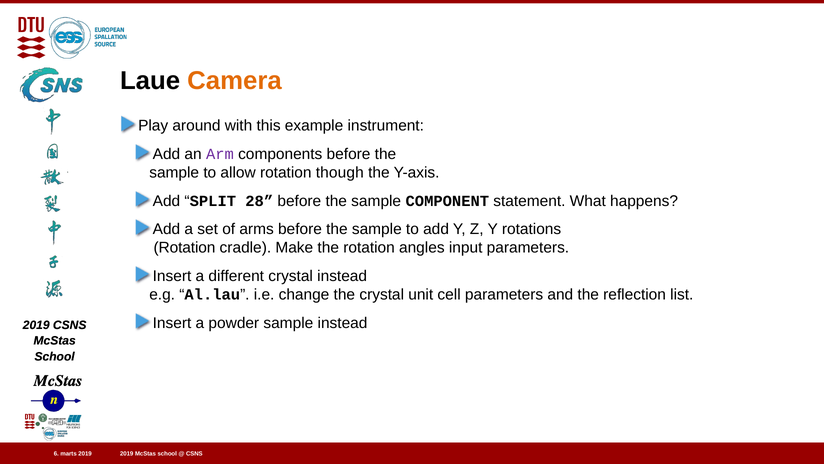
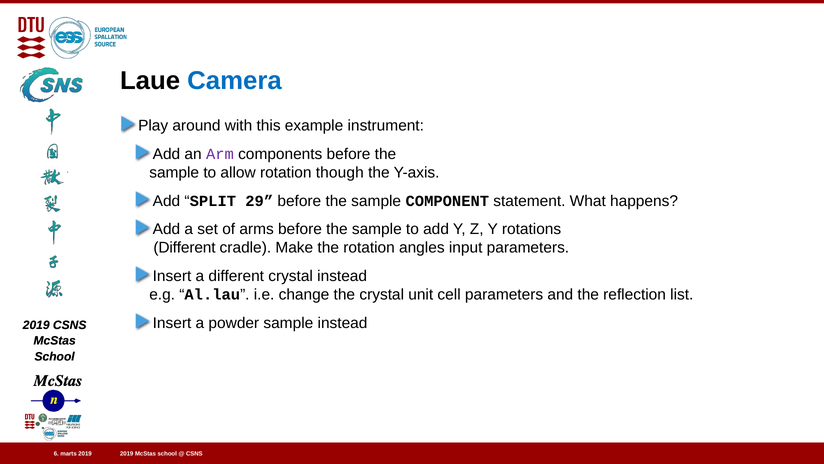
Camera colour: orange -> blue
28: 28 -> 29
Rotation at (184, 248): Rotation -> Different
